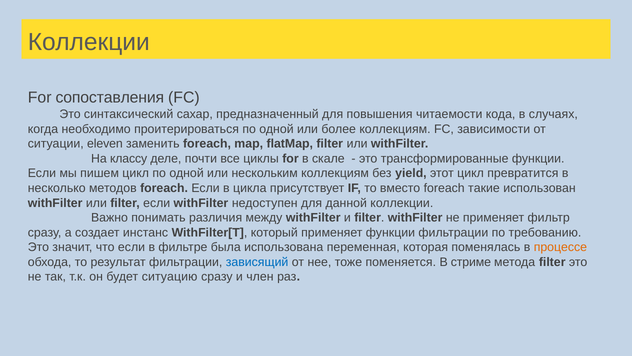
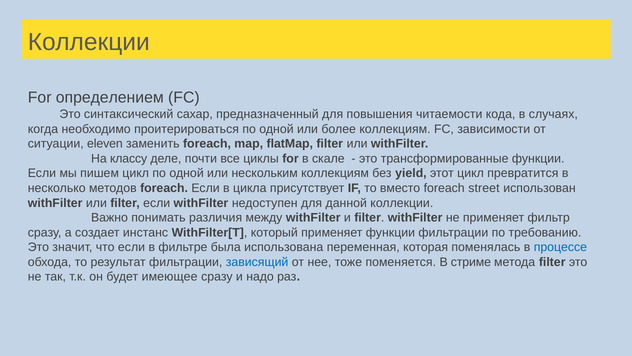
сопоставления: сопоставления -> определением
такие: такие -> street
процессе colour: orange -> blue
ситуацию: ситуацию -> имеющее
член: член -> надо
